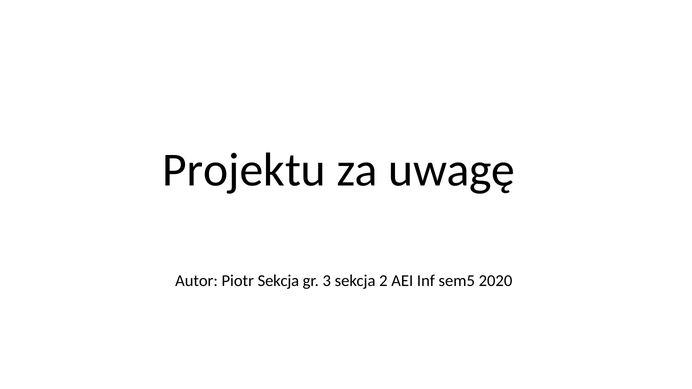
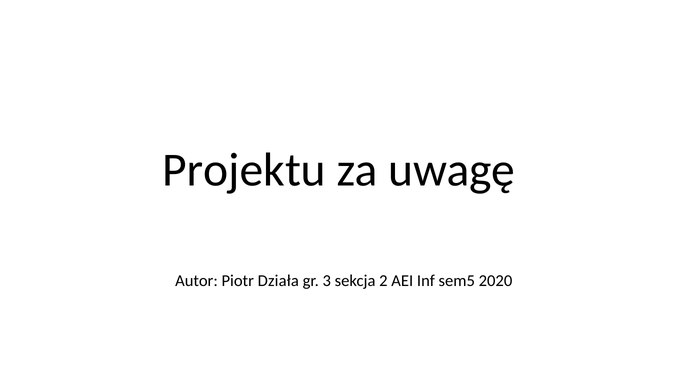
Piotr Sekcja: Sekcja -> Działa
